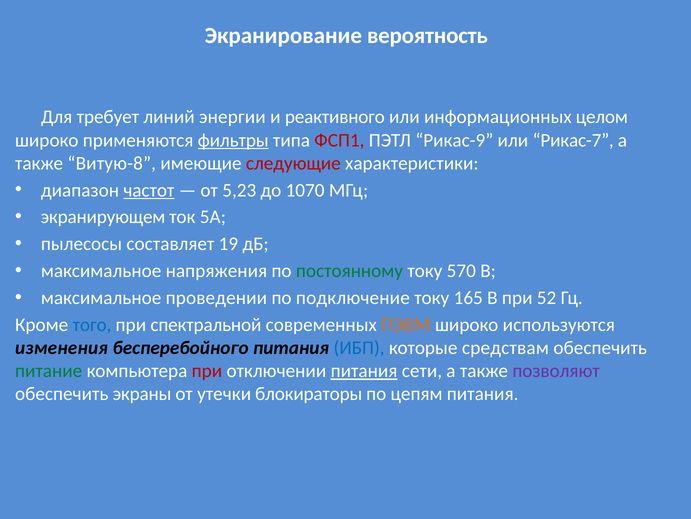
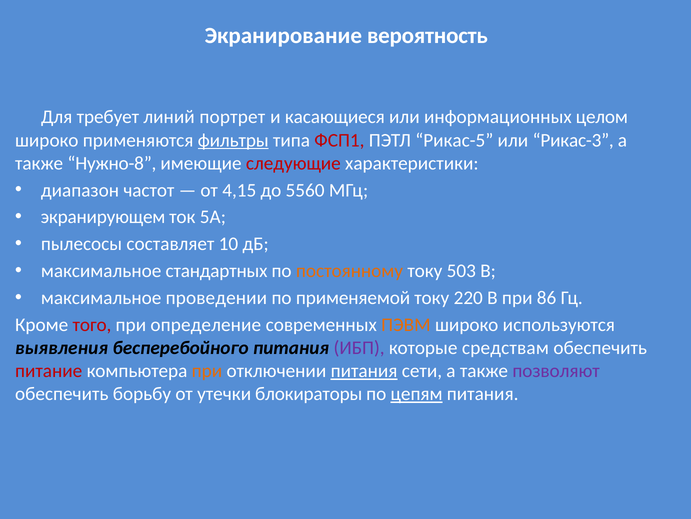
энергии: энергии -> портрет
реактивного: реактивного -> касающиеся
Рикас-9: Рикас-9 -> Рикас-5
Рикас-7: Рикас-7 -> Рикас-3
Витую-8: Витую-8 -> Нужно-8
частот underline: present -> none
5,23: 5,23 -> 4,15
1070: 1070 -> 5560
19: 19 -> 10
напряжения: напряжения -> стандартных
постоянному colour: green -> orange
570: 570 -> 503
подключение: подключение -> применяемой
165: 165 -> 220
52: 52 -> 86
того colour: blue -> red
спектральной: спектральной -> определение
изменения: изменения -> выявления
ИБП colour: blue -> purple
питание colour: green -> red
при at (207, 370) colour: red -> orange
экраны: экраны -> борьбу
цепям underline: none -> present
